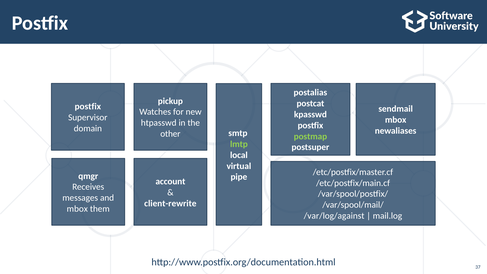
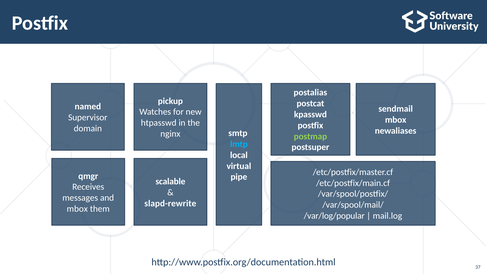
postfix at (88, 106): postfix -> named
other: other -> nginx
lmtp colour: light green -> light blue
account: account -> scalable
client-rewrite: client-rewrite -> slapd-rewrite
/var/log/against: /var/log/against -> /var/log/popular
